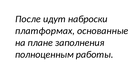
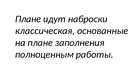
После at (28, 19): После -> Плане
платформах: платформах -> классическая
